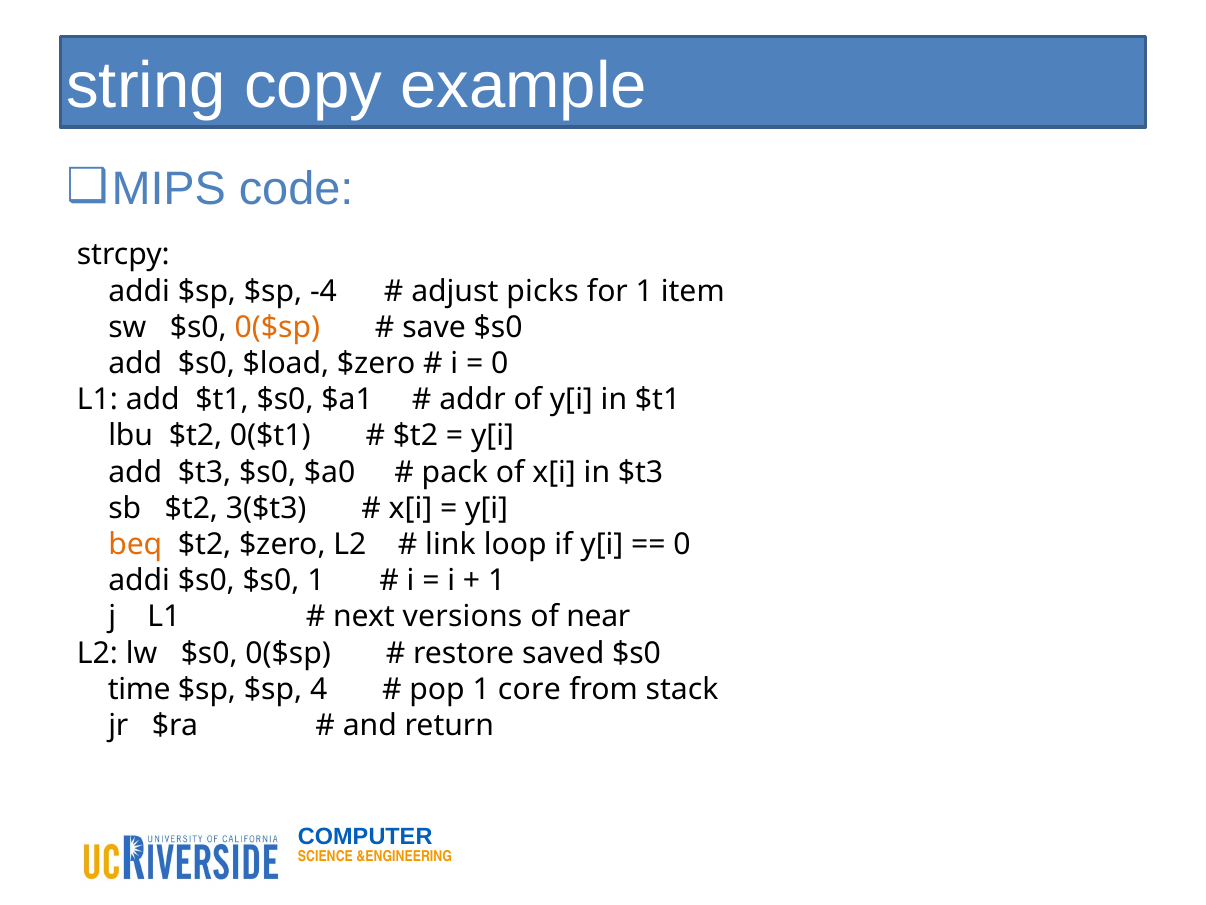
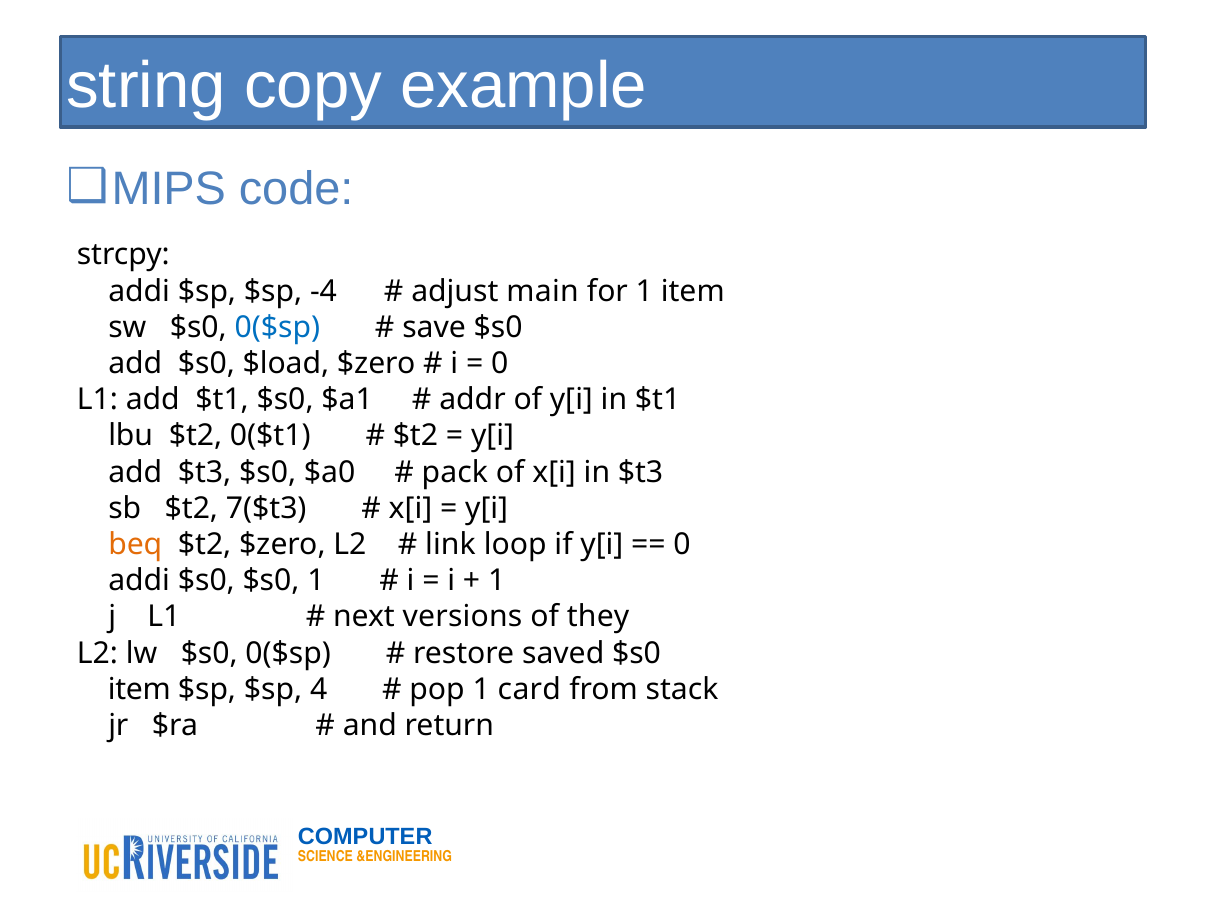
picks: picks -> main
0($sp at (277, 327) colour: orange -> blue
3($t3: 3($t3 -> 7($t3
near: near -> they
time at (139, 689): time -> item
core: core -> card
